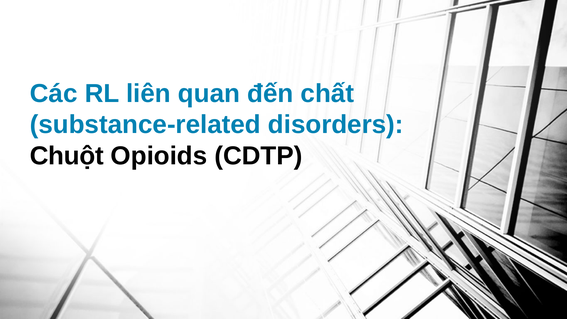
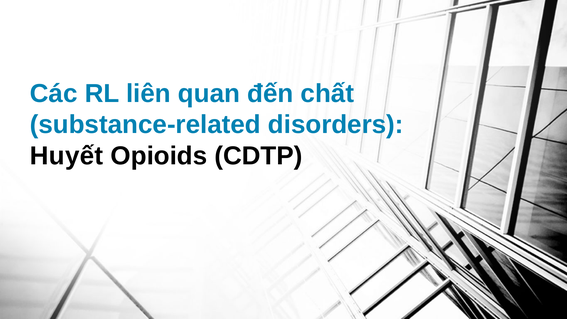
Chuột: Chuột -> Huyết
